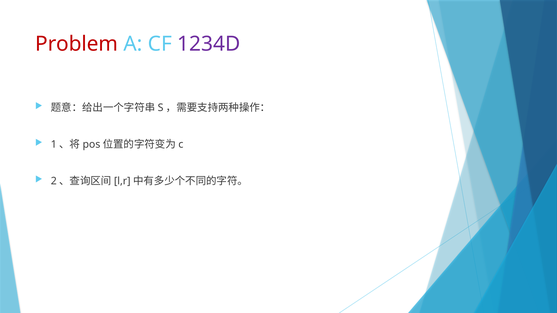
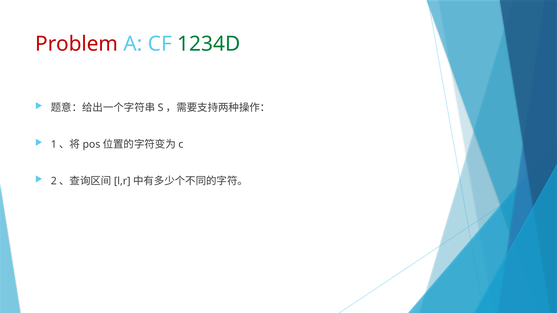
1234D colour: purple -> green
